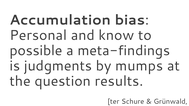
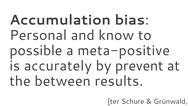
meta-findings: meta-findings -> meta-positive
judgments: judgments -> accurately
mumps: mumps -> prevent
question: question -> between
